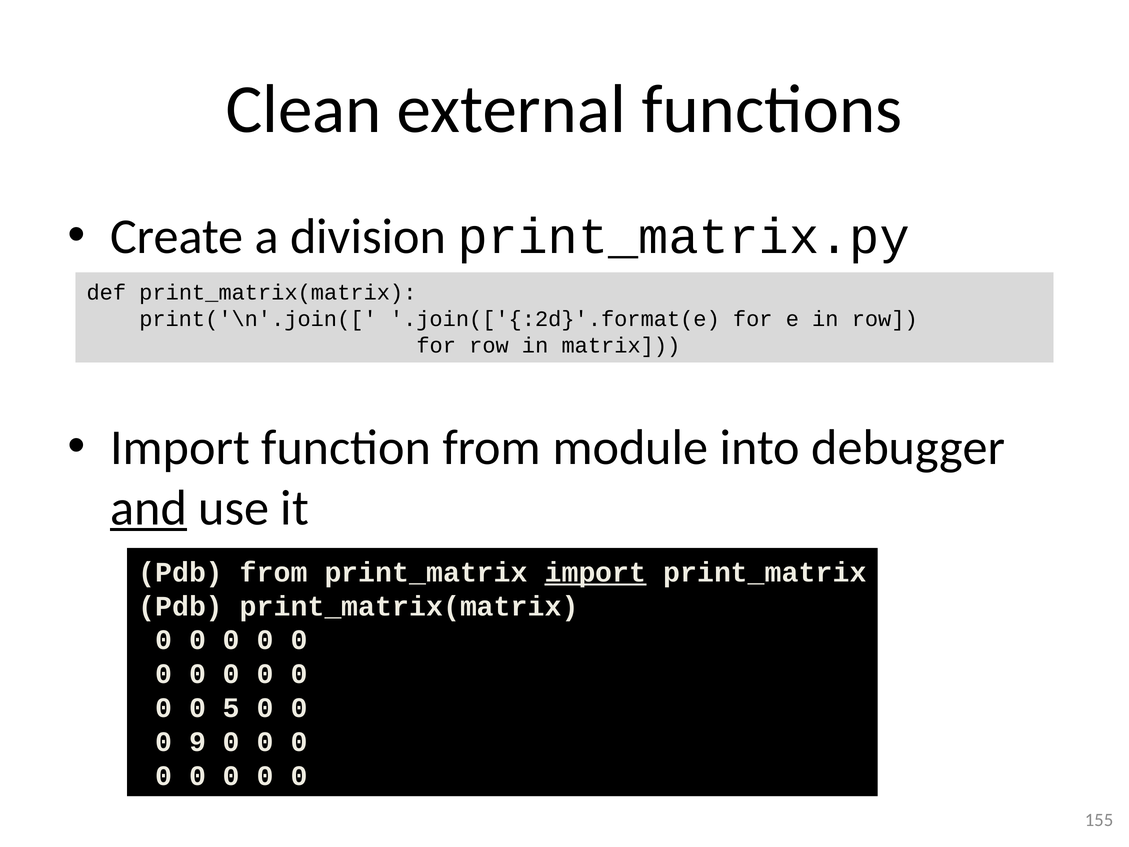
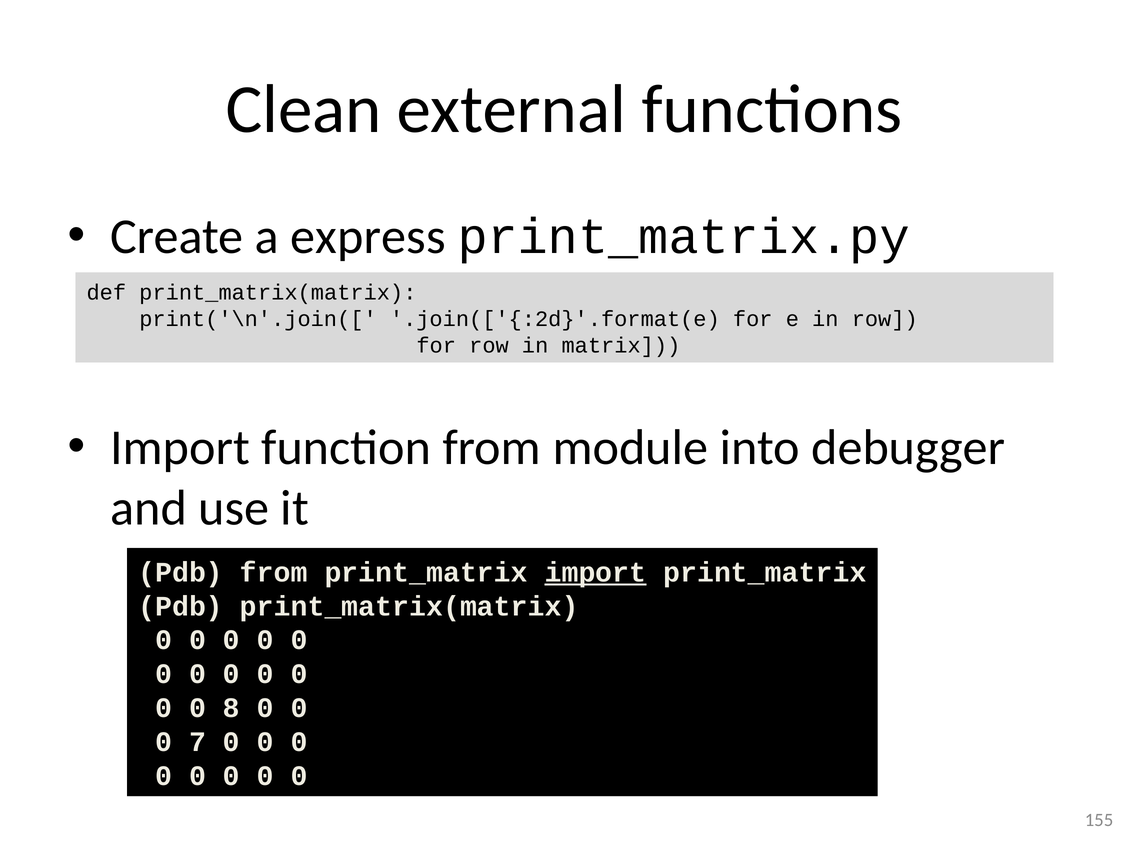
division: division -> express
and underline: present -> none
5: 5 -> 8
9: 9 -> 7
